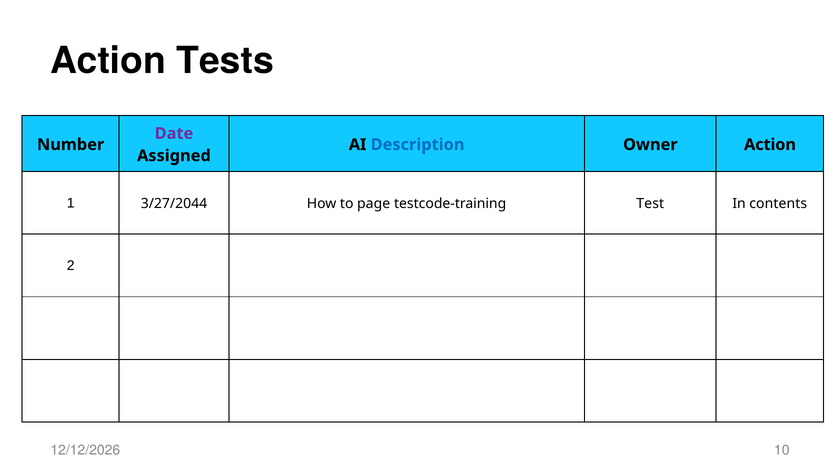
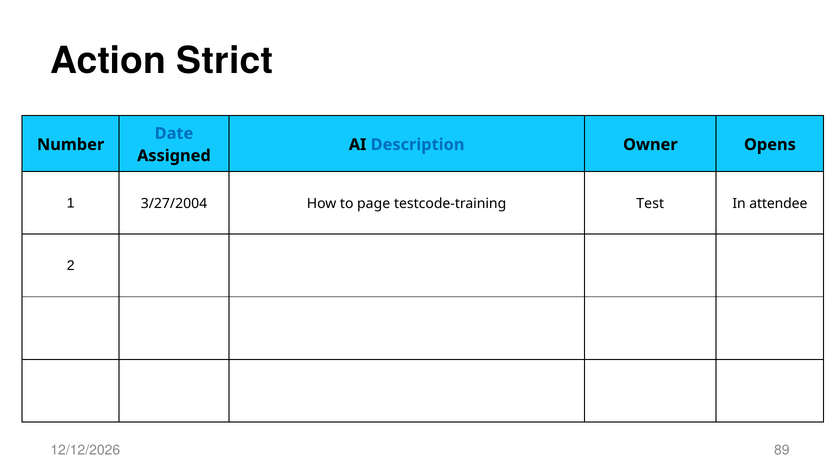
Tests: Tests -> Strict
Date colour: purple -> blue
Owner Action: Action -> Opens
3/27/2044: 3/27/2044 -> 3/27/2004
contents: contents -> attendee
10: 10 -> 89
